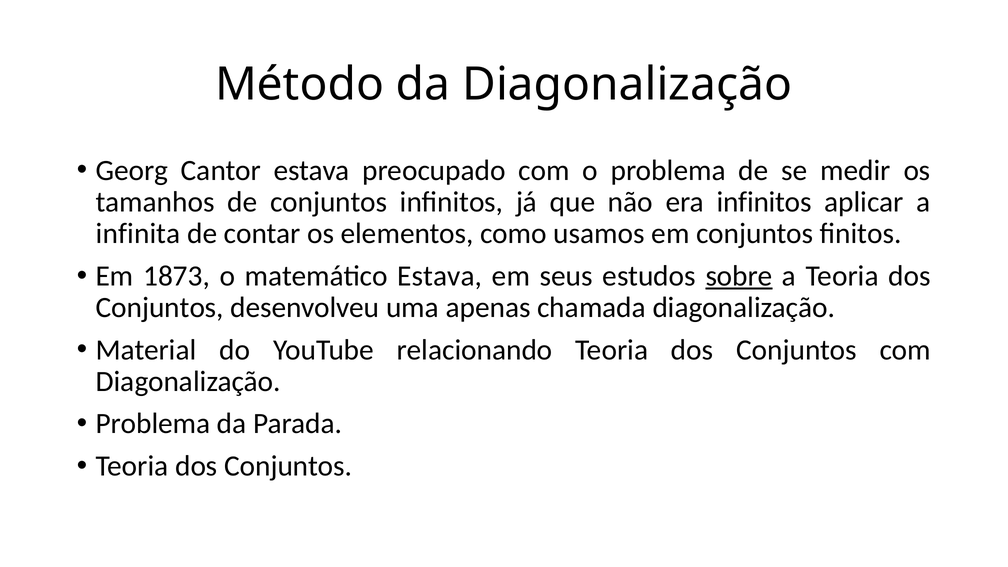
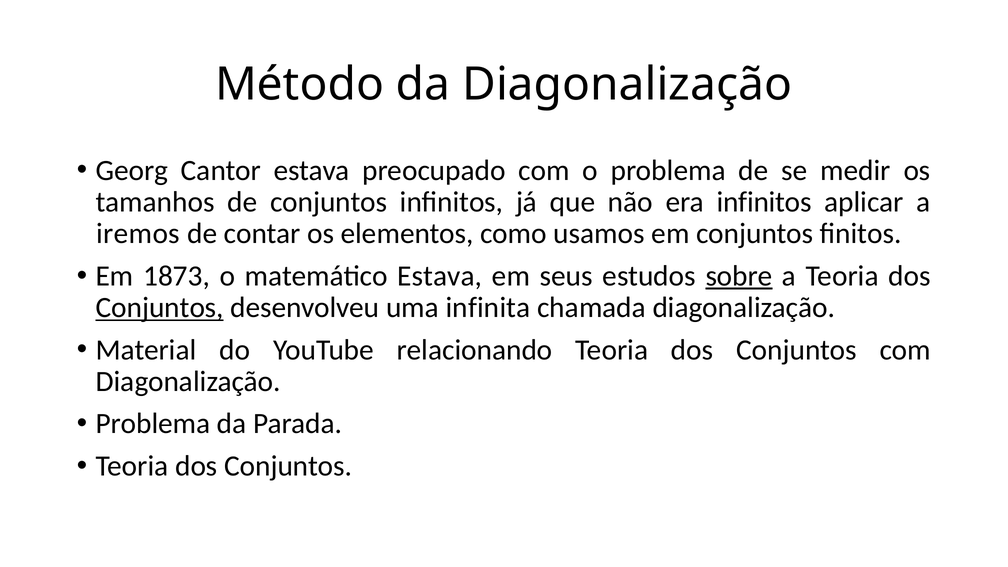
infinita: infinita -> iremos
Conjuntos at (160, 308) underline: none -> present
apenas: apenas -> infinita
